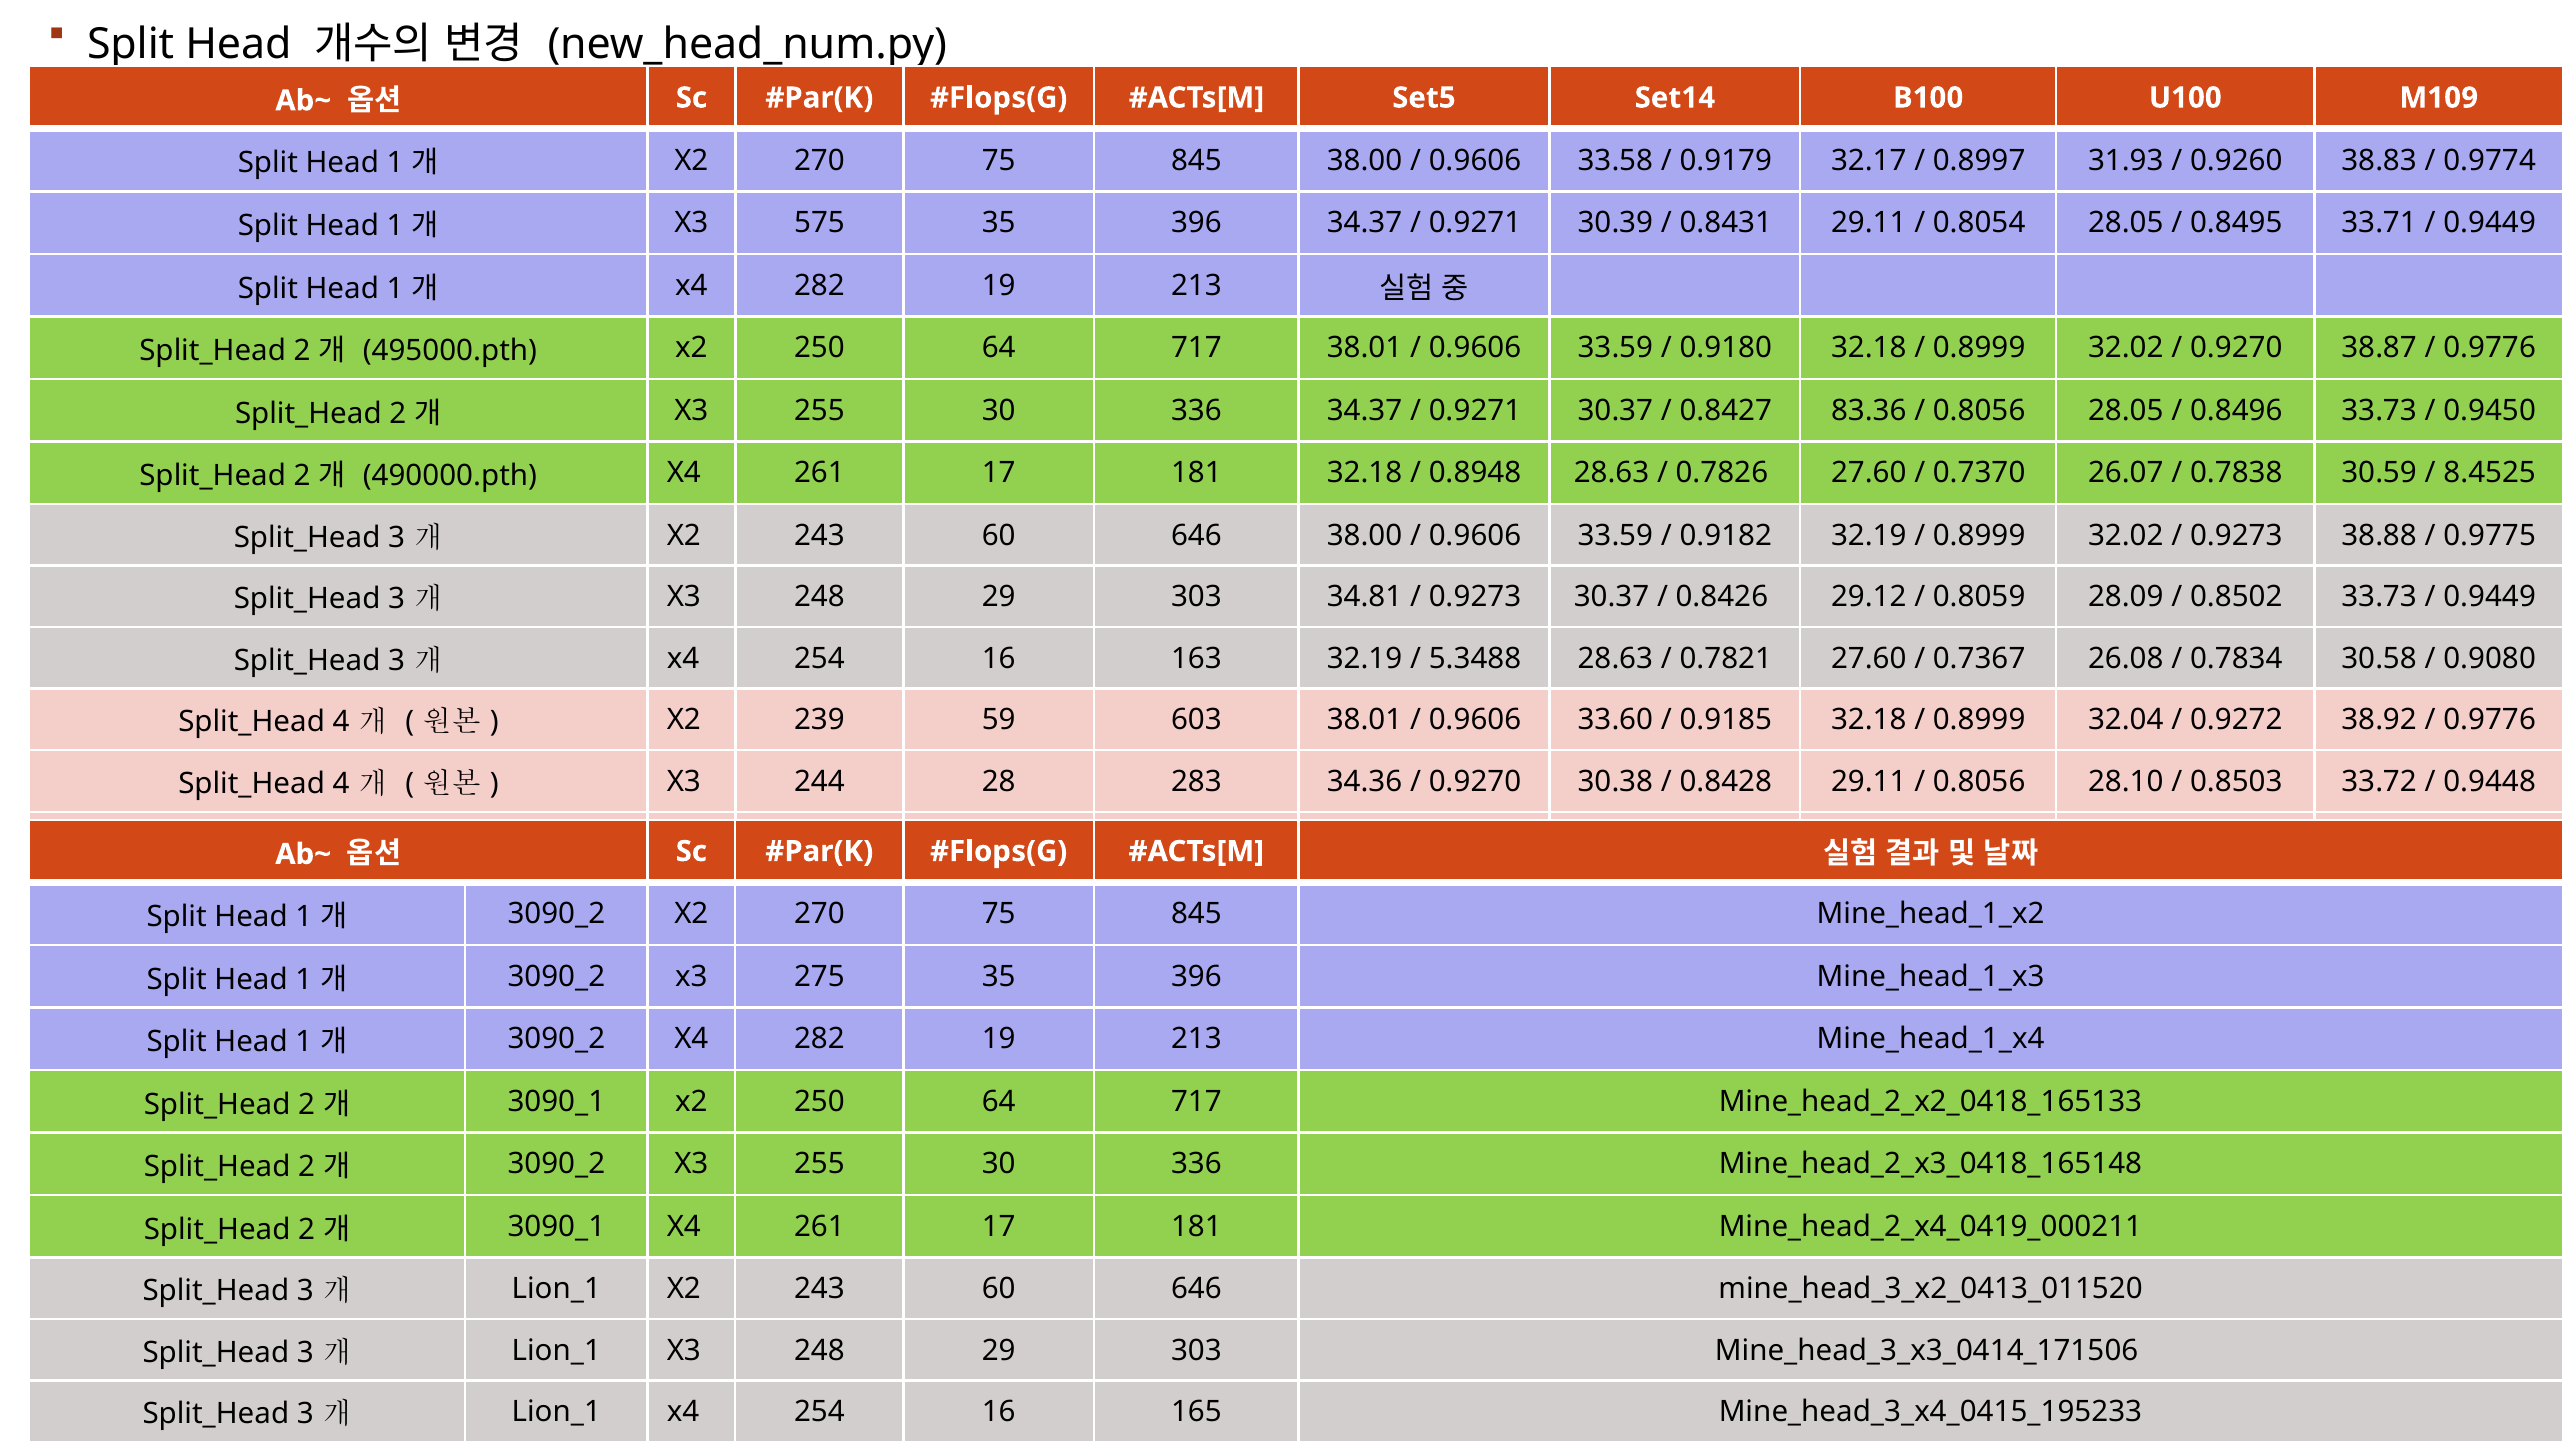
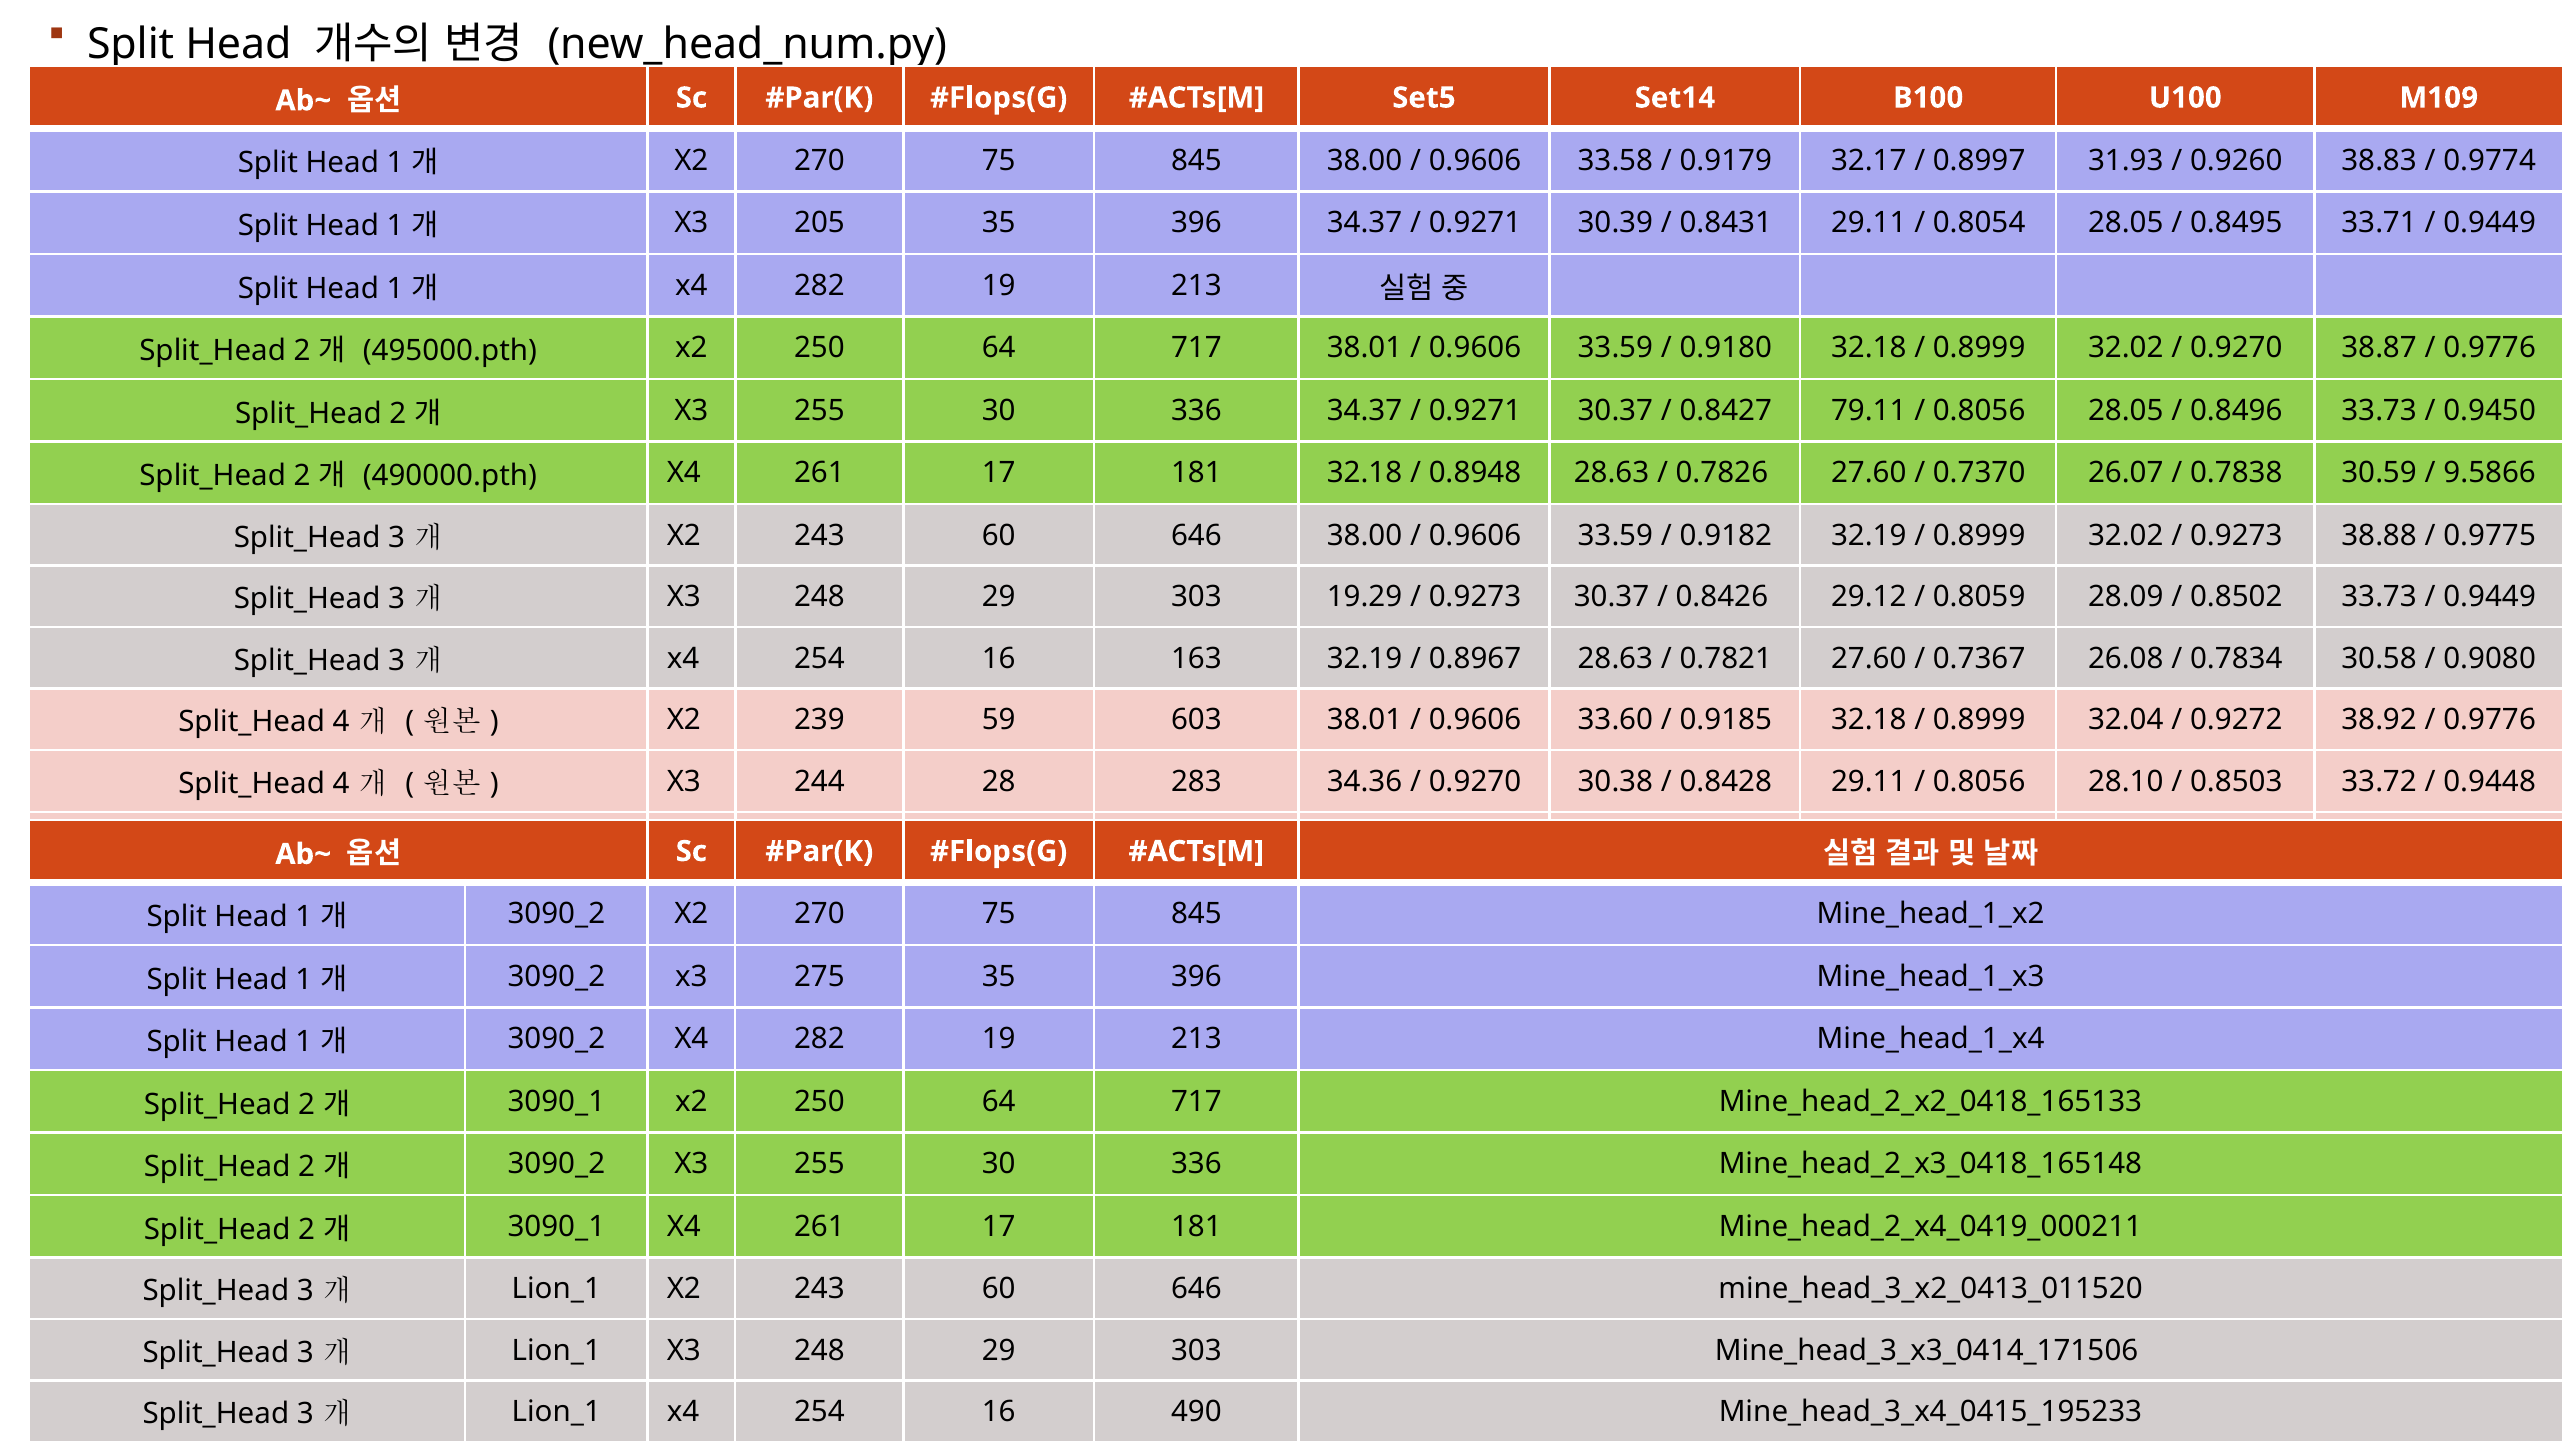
575: 575 -> 205
83.36: 83.36 -> 79.11
8.4525: 8.4525 -> 9.5866
34.81: 34.81 -> 19.29
5.3488: 5.3488 -> 0.8967
165: 165 -> 490
